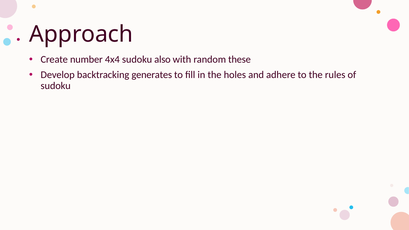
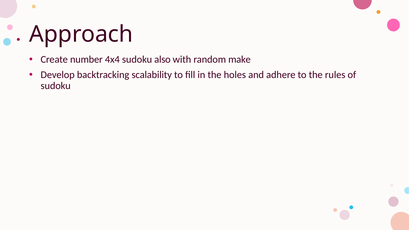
these: these -> make
generates: generates -> scalability
